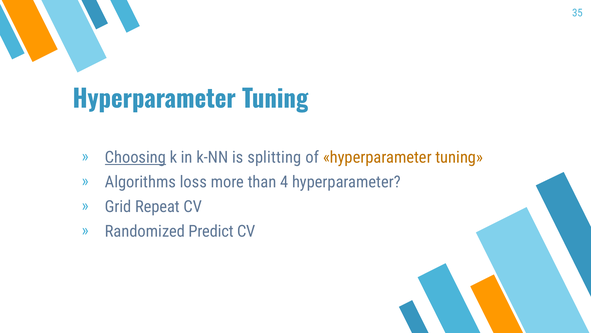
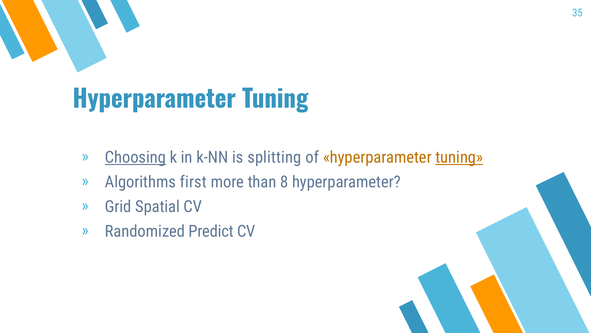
tuning at (459, 157) underline: none -> present
loss: loss -> first
4: 4 -> 8
Repeat: Repeat -> Spatial
